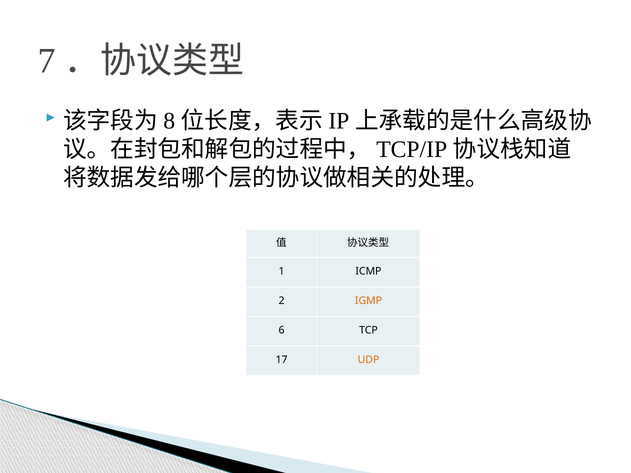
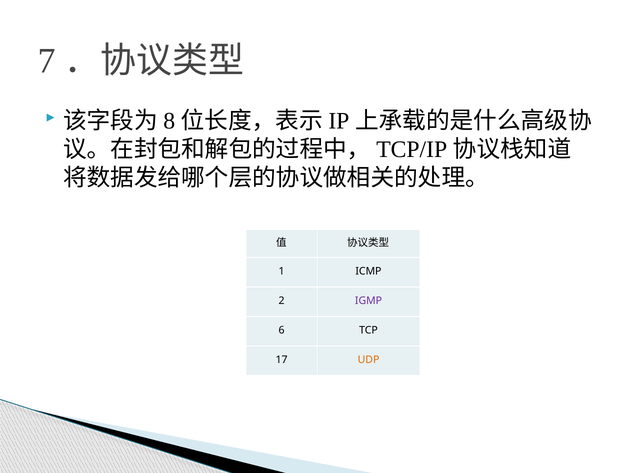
IGMP colour: orange -> purple
